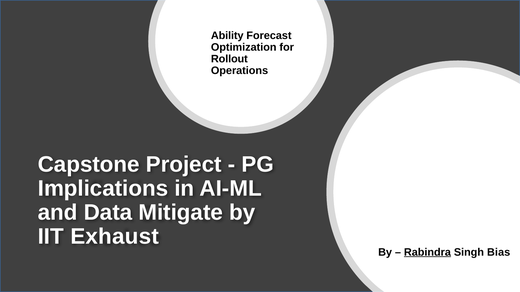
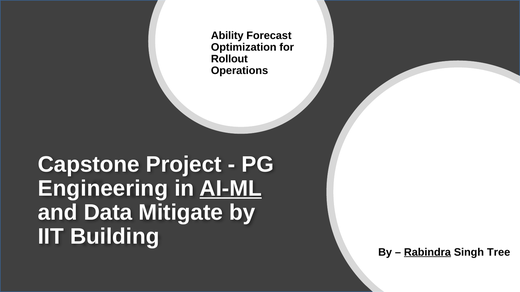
Implications: Implications -> Engineering
AI-ML underline: none -> present
Exhaust: Exhaust -> Building
Bias: Bias -> Tree
